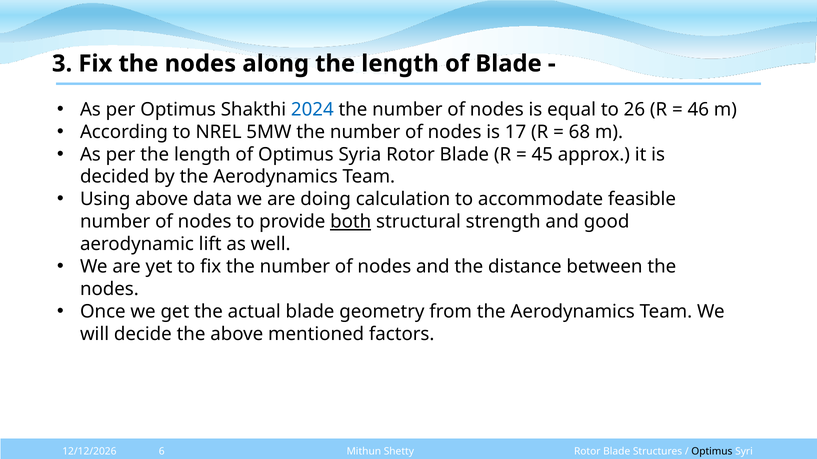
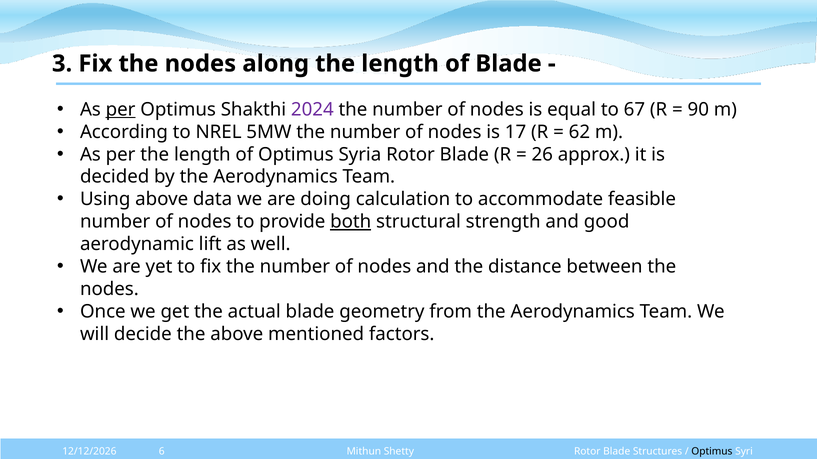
per at (121, 110) underline: none -> present
2024 colour: blue -> purple
26: 26 -> 67
46: 46 -> 90
68: 68 -> 62
45: 45 -> 26
